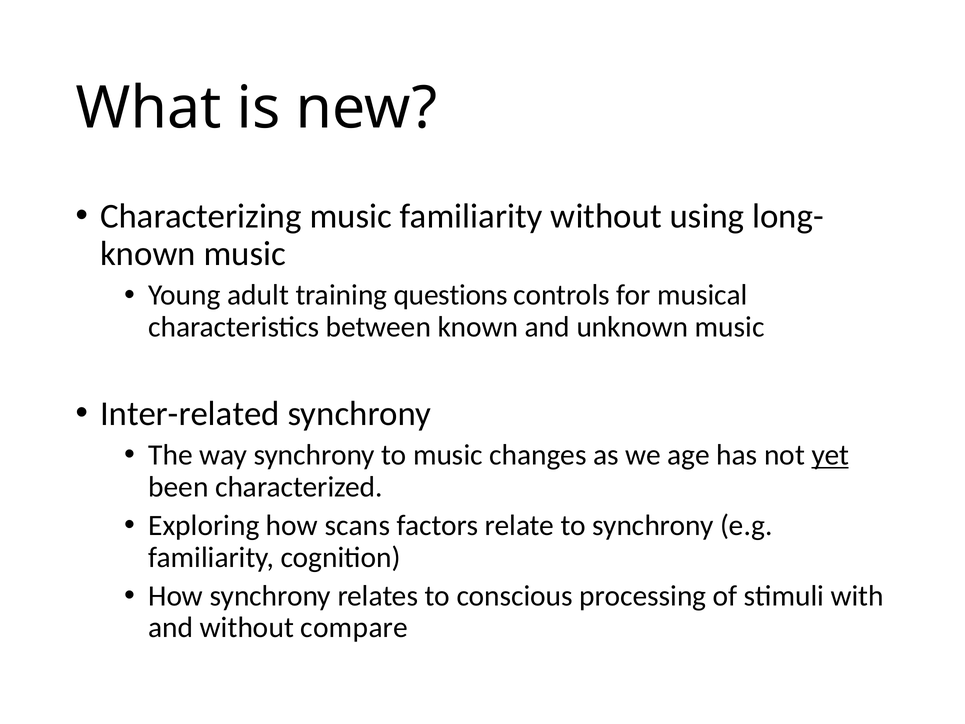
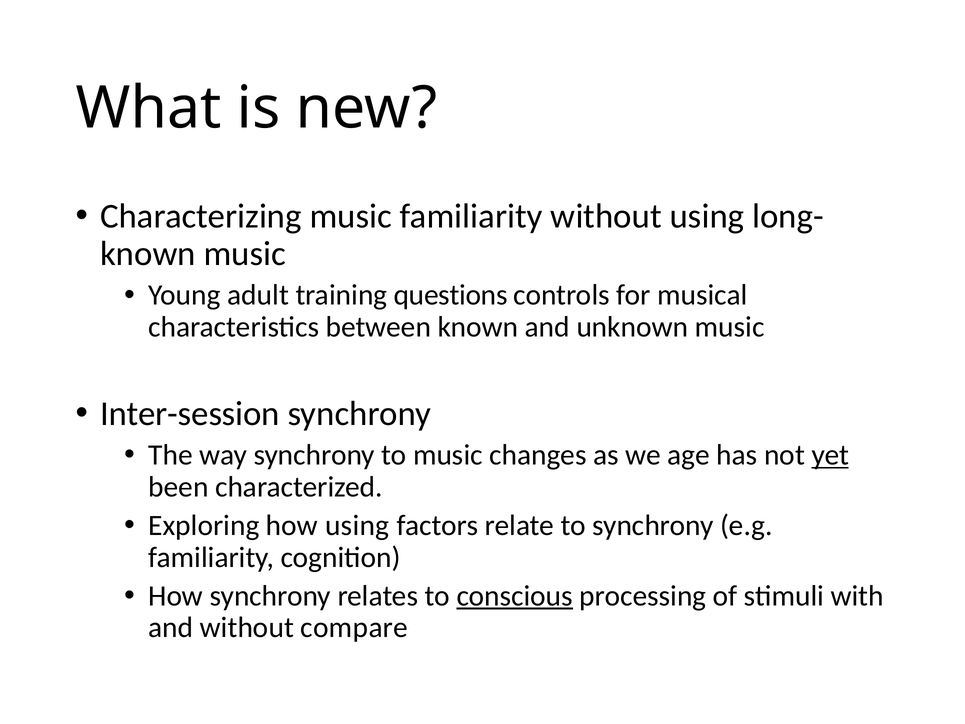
Inter-related: Inter-related -> Inter-session
how scans: scans -> using
conscious underline: none -> present
